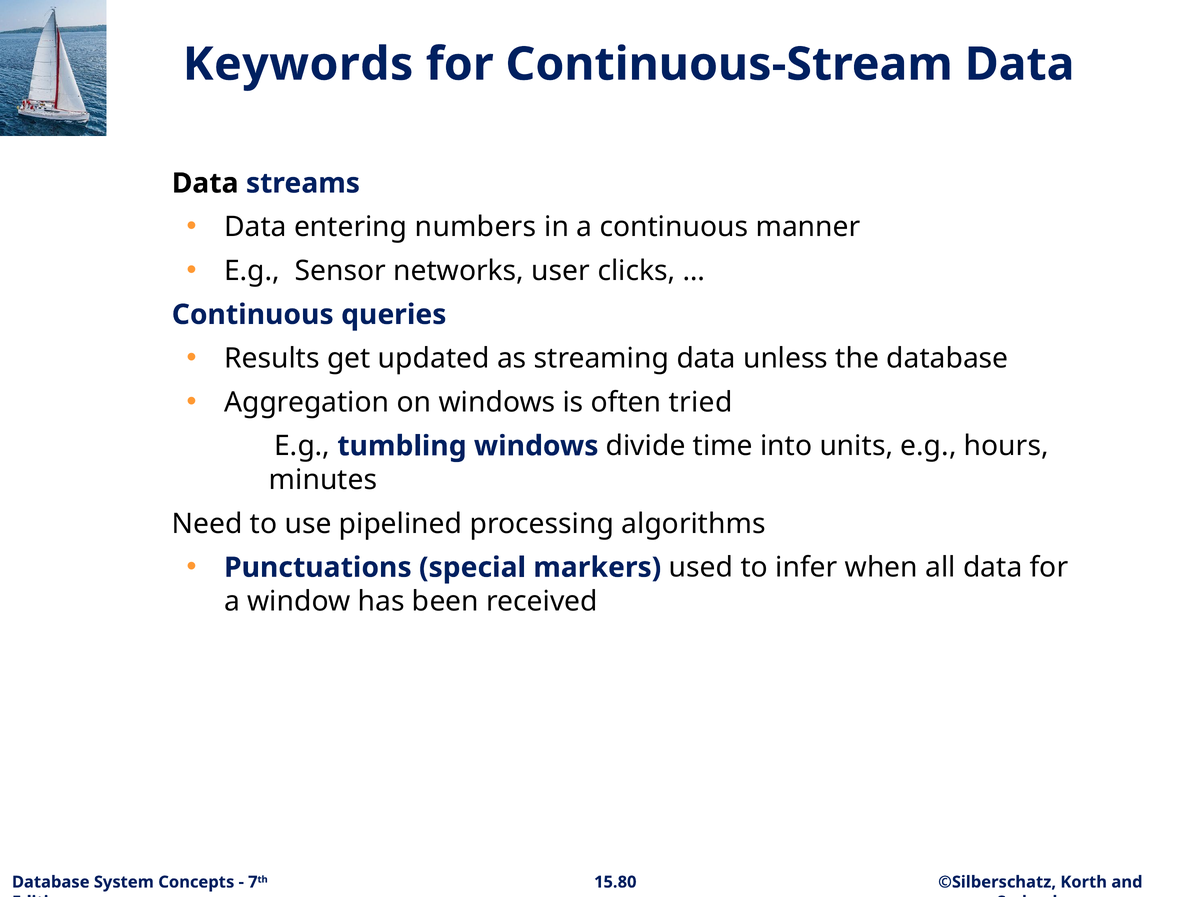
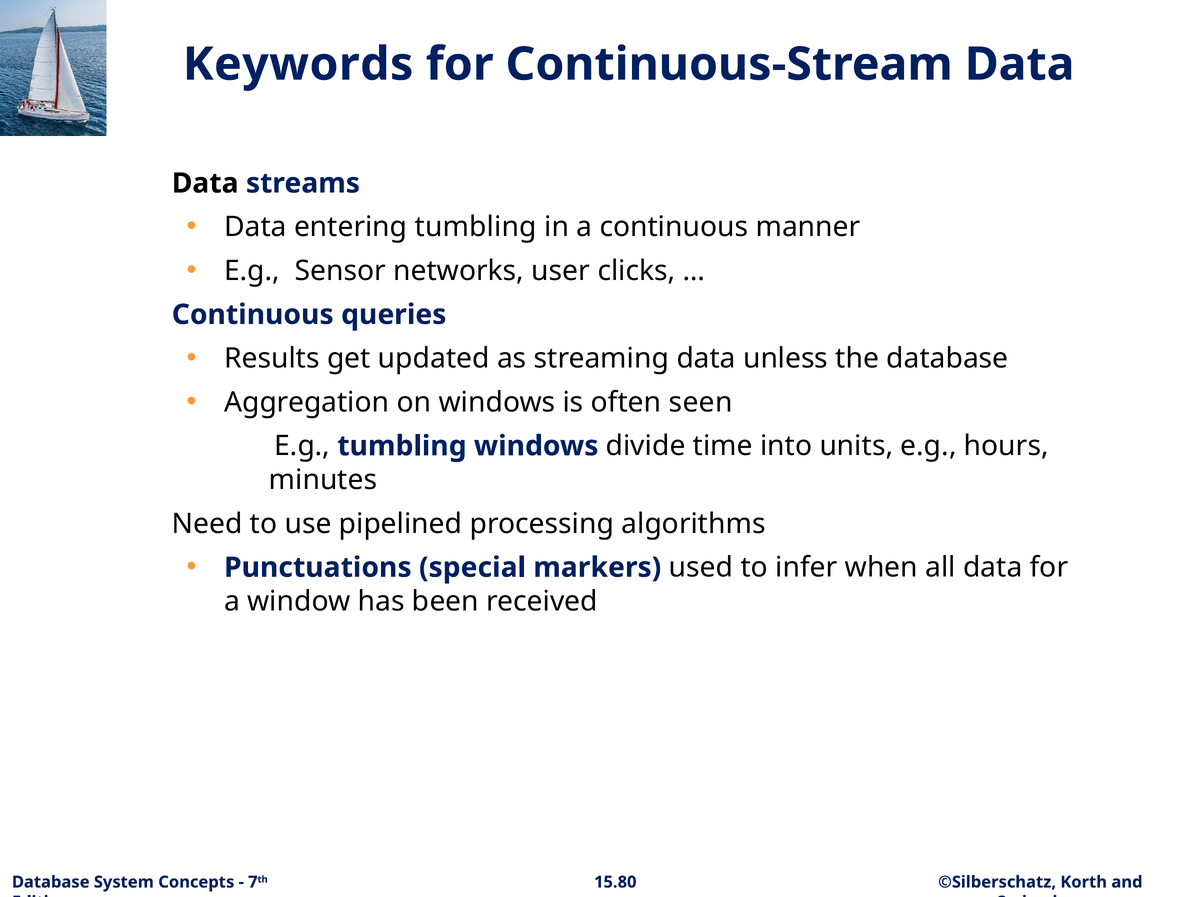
entering numbers: numbers -> tumbling
tried: tried -> seen
